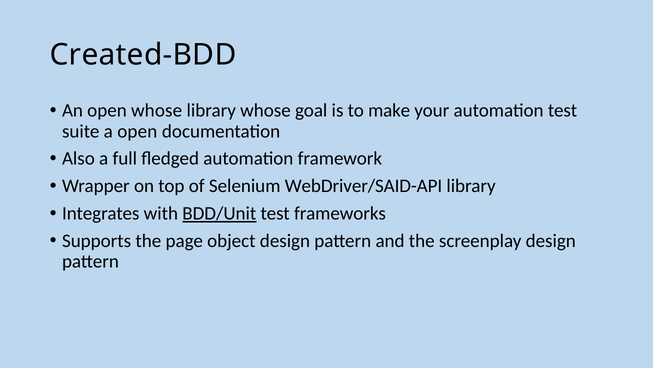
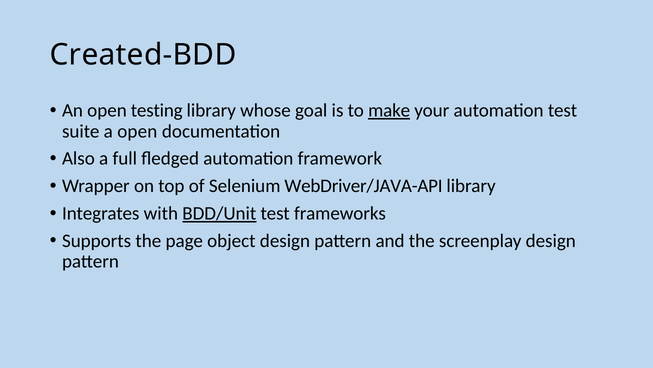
open whose: whose -> testing
make underline: none -> present
WebDriver/SAID-API: WebDriver/SAID-API -> WebDriver/JAVA-API
